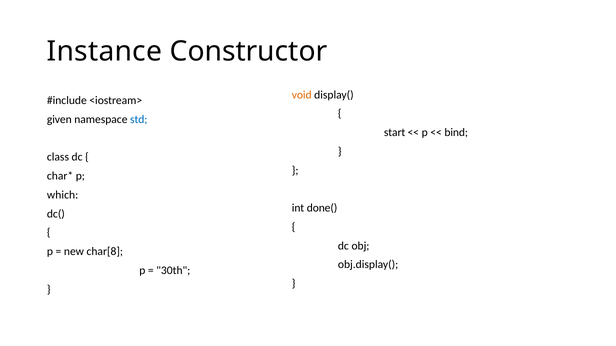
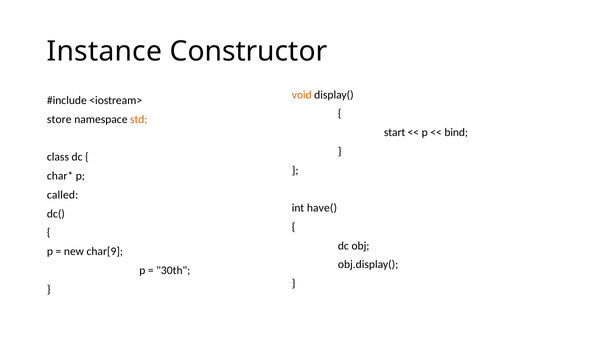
given: given -> store
std colour: blue -> orange
which: which -> called
done(: done( -> have(
char[8: char[8 -> char[9
